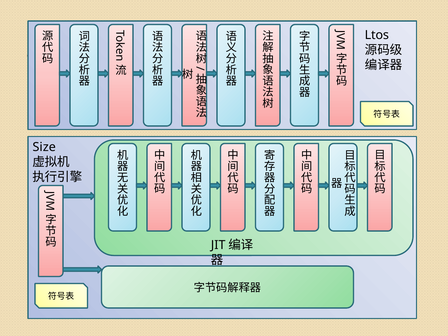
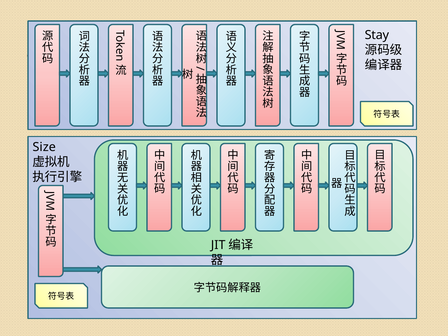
Ltos: Ltos -> Stay
